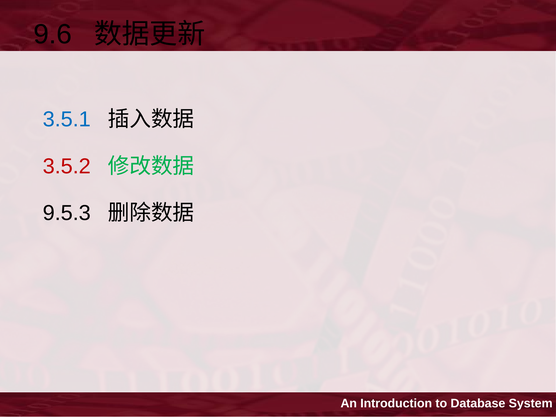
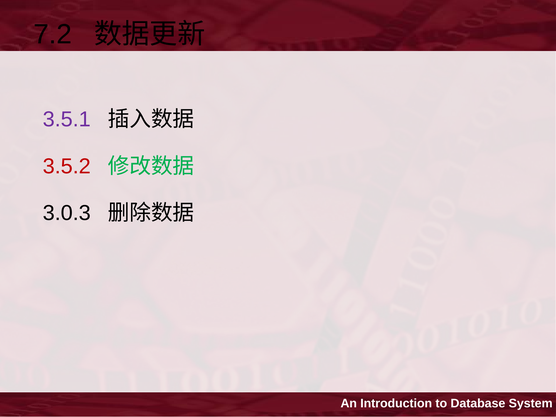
9.6: 9.6 -> 7.2
3.5.1 colour: blue -> purple
9.5.3: 9.5.3 -> 3.0.3
